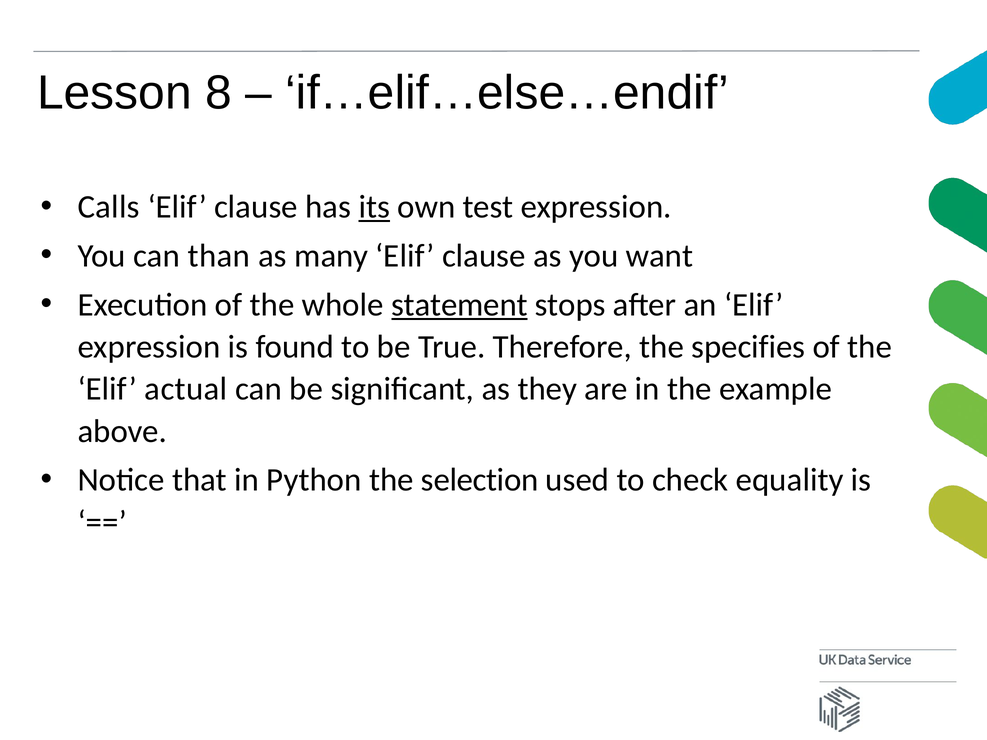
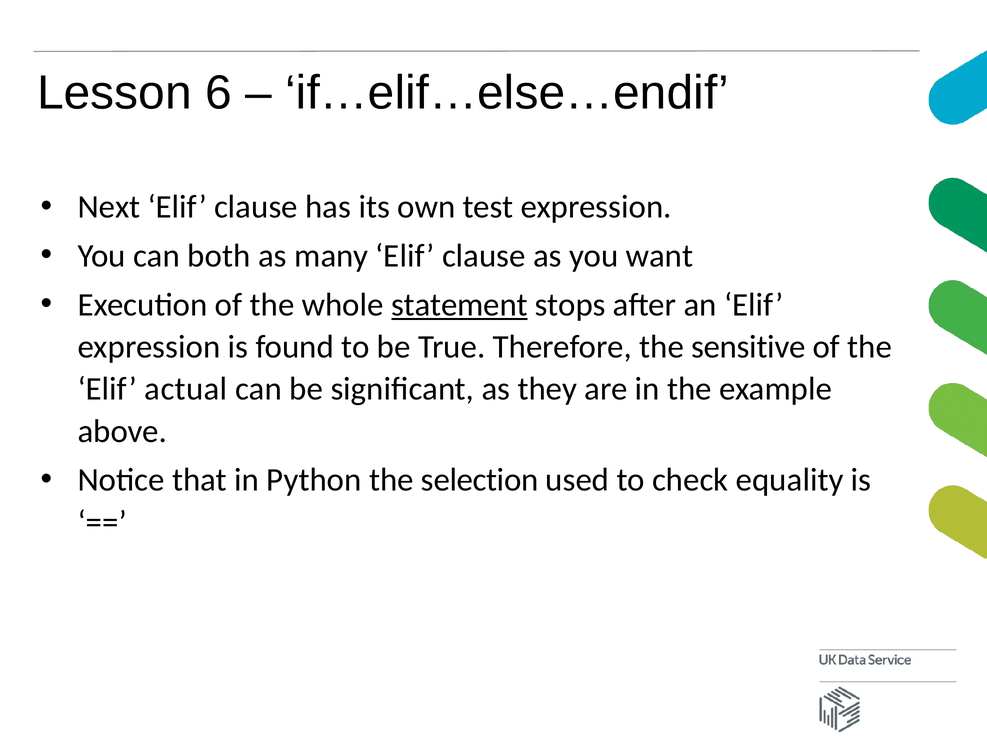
8: 8 -> 6
Calls: Calls -> Next
its underline: present -> none
than: than -> both
specifies: specifies -> sensitive
